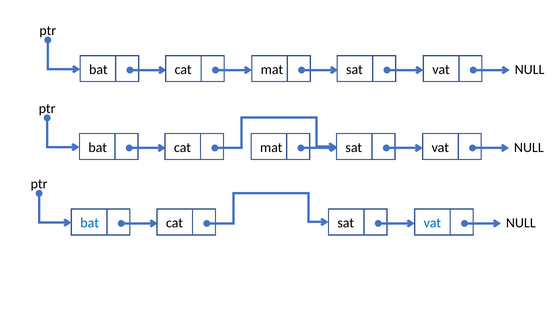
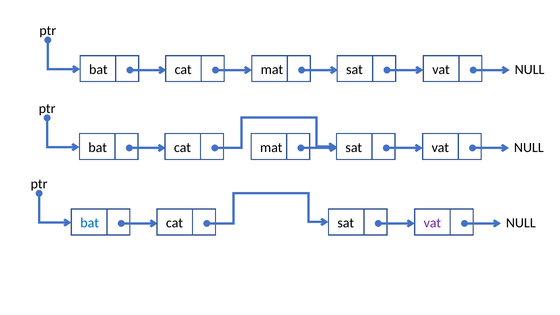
vat at (432, 223) colour: blue -> purple
